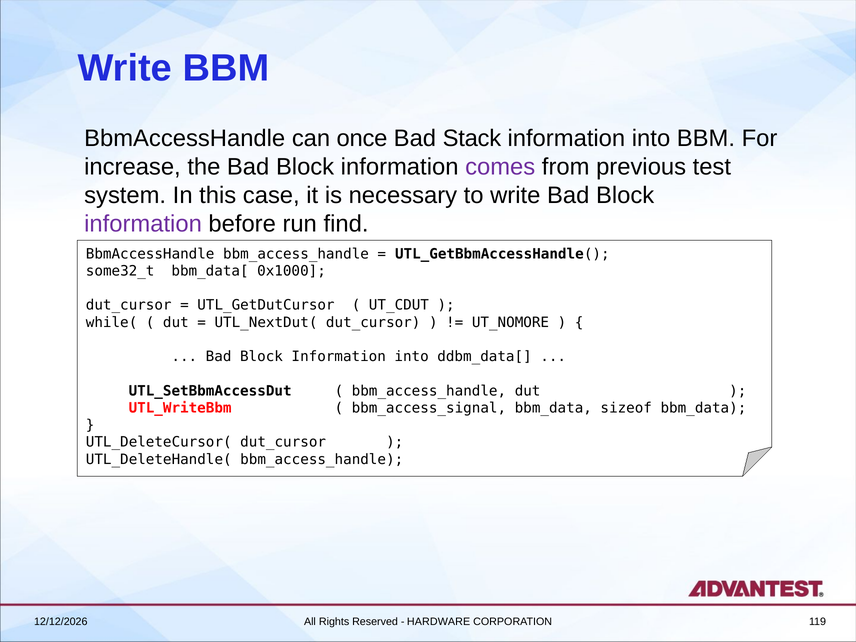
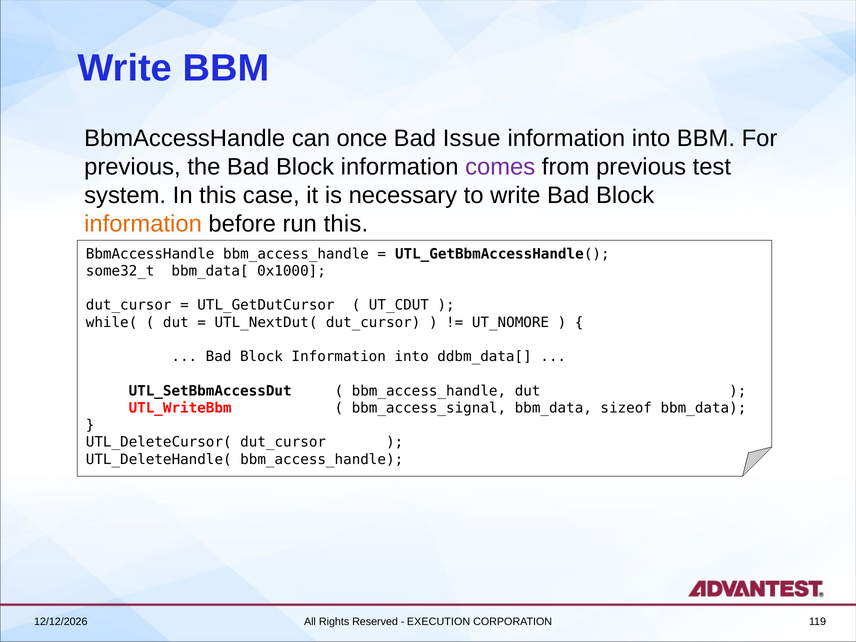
Stack: Stack -> Issue
increase at (132, 167): increase -> previous
information at (143, 224) colour: purple -> orange
run find: find -> this
HARDWARE: HARDWARE -> EXECUTION
